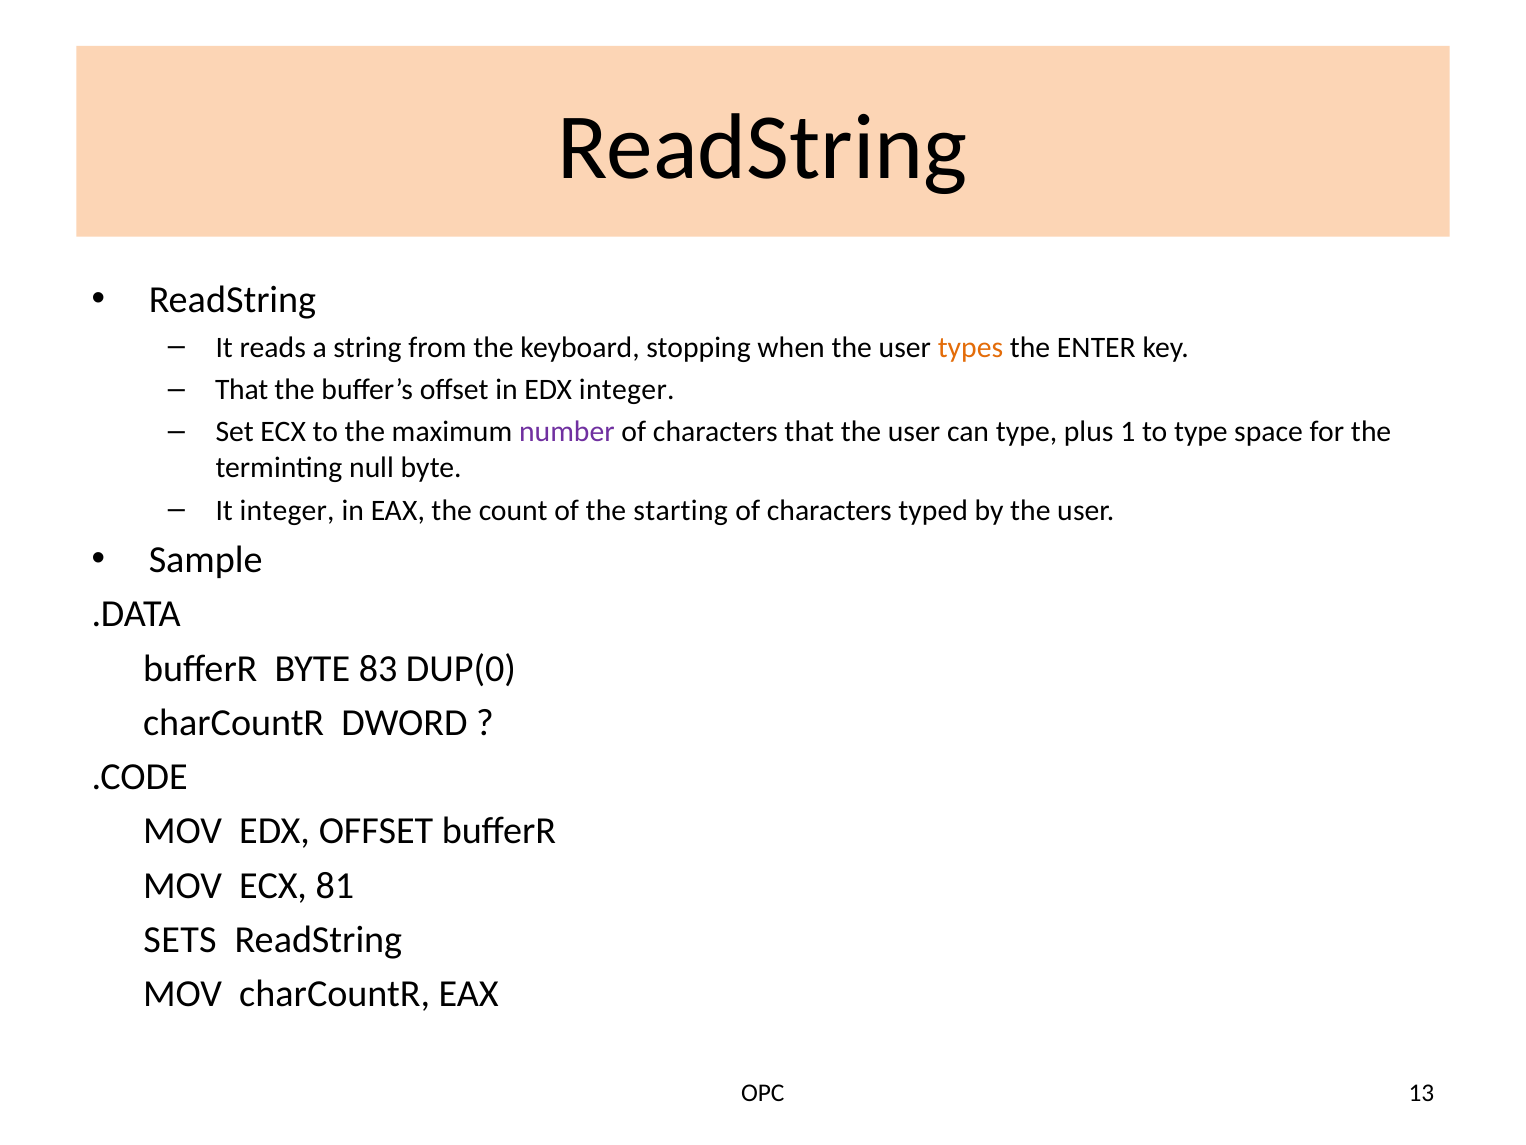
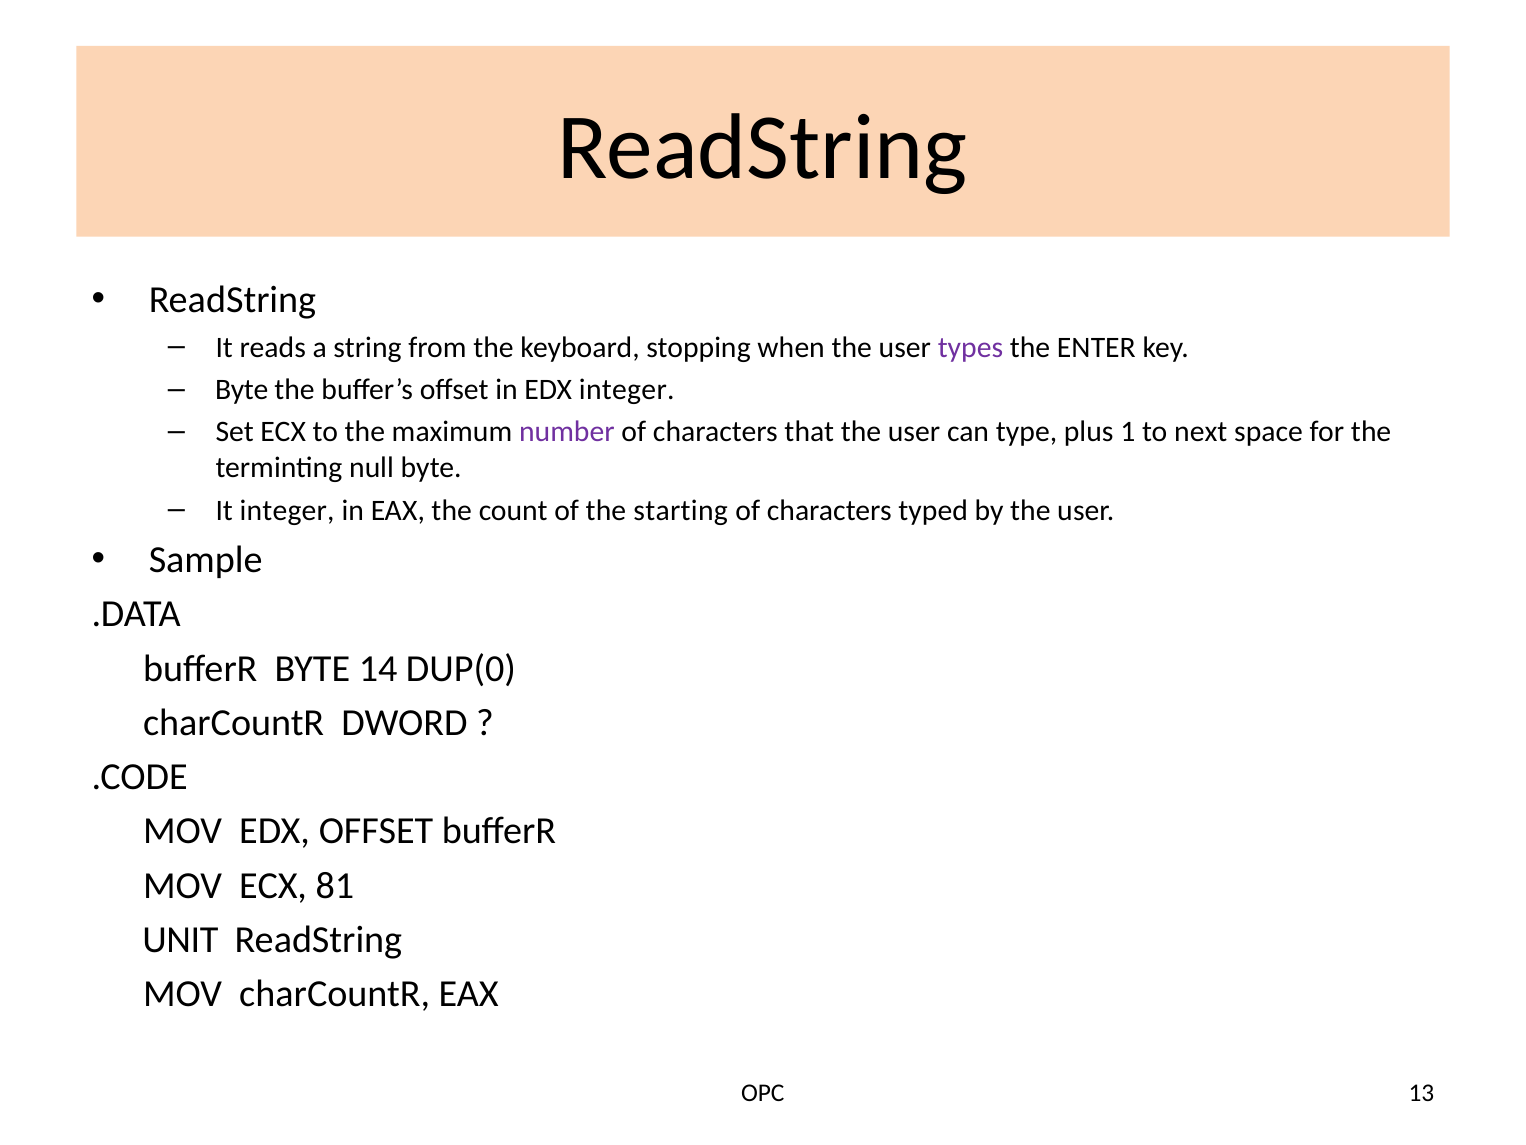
types colour: orange -> purple
That at (242, 390): That -> Byte
to type: type -> next
83: 83 -> 14
SETS: SETS -> UNIT
